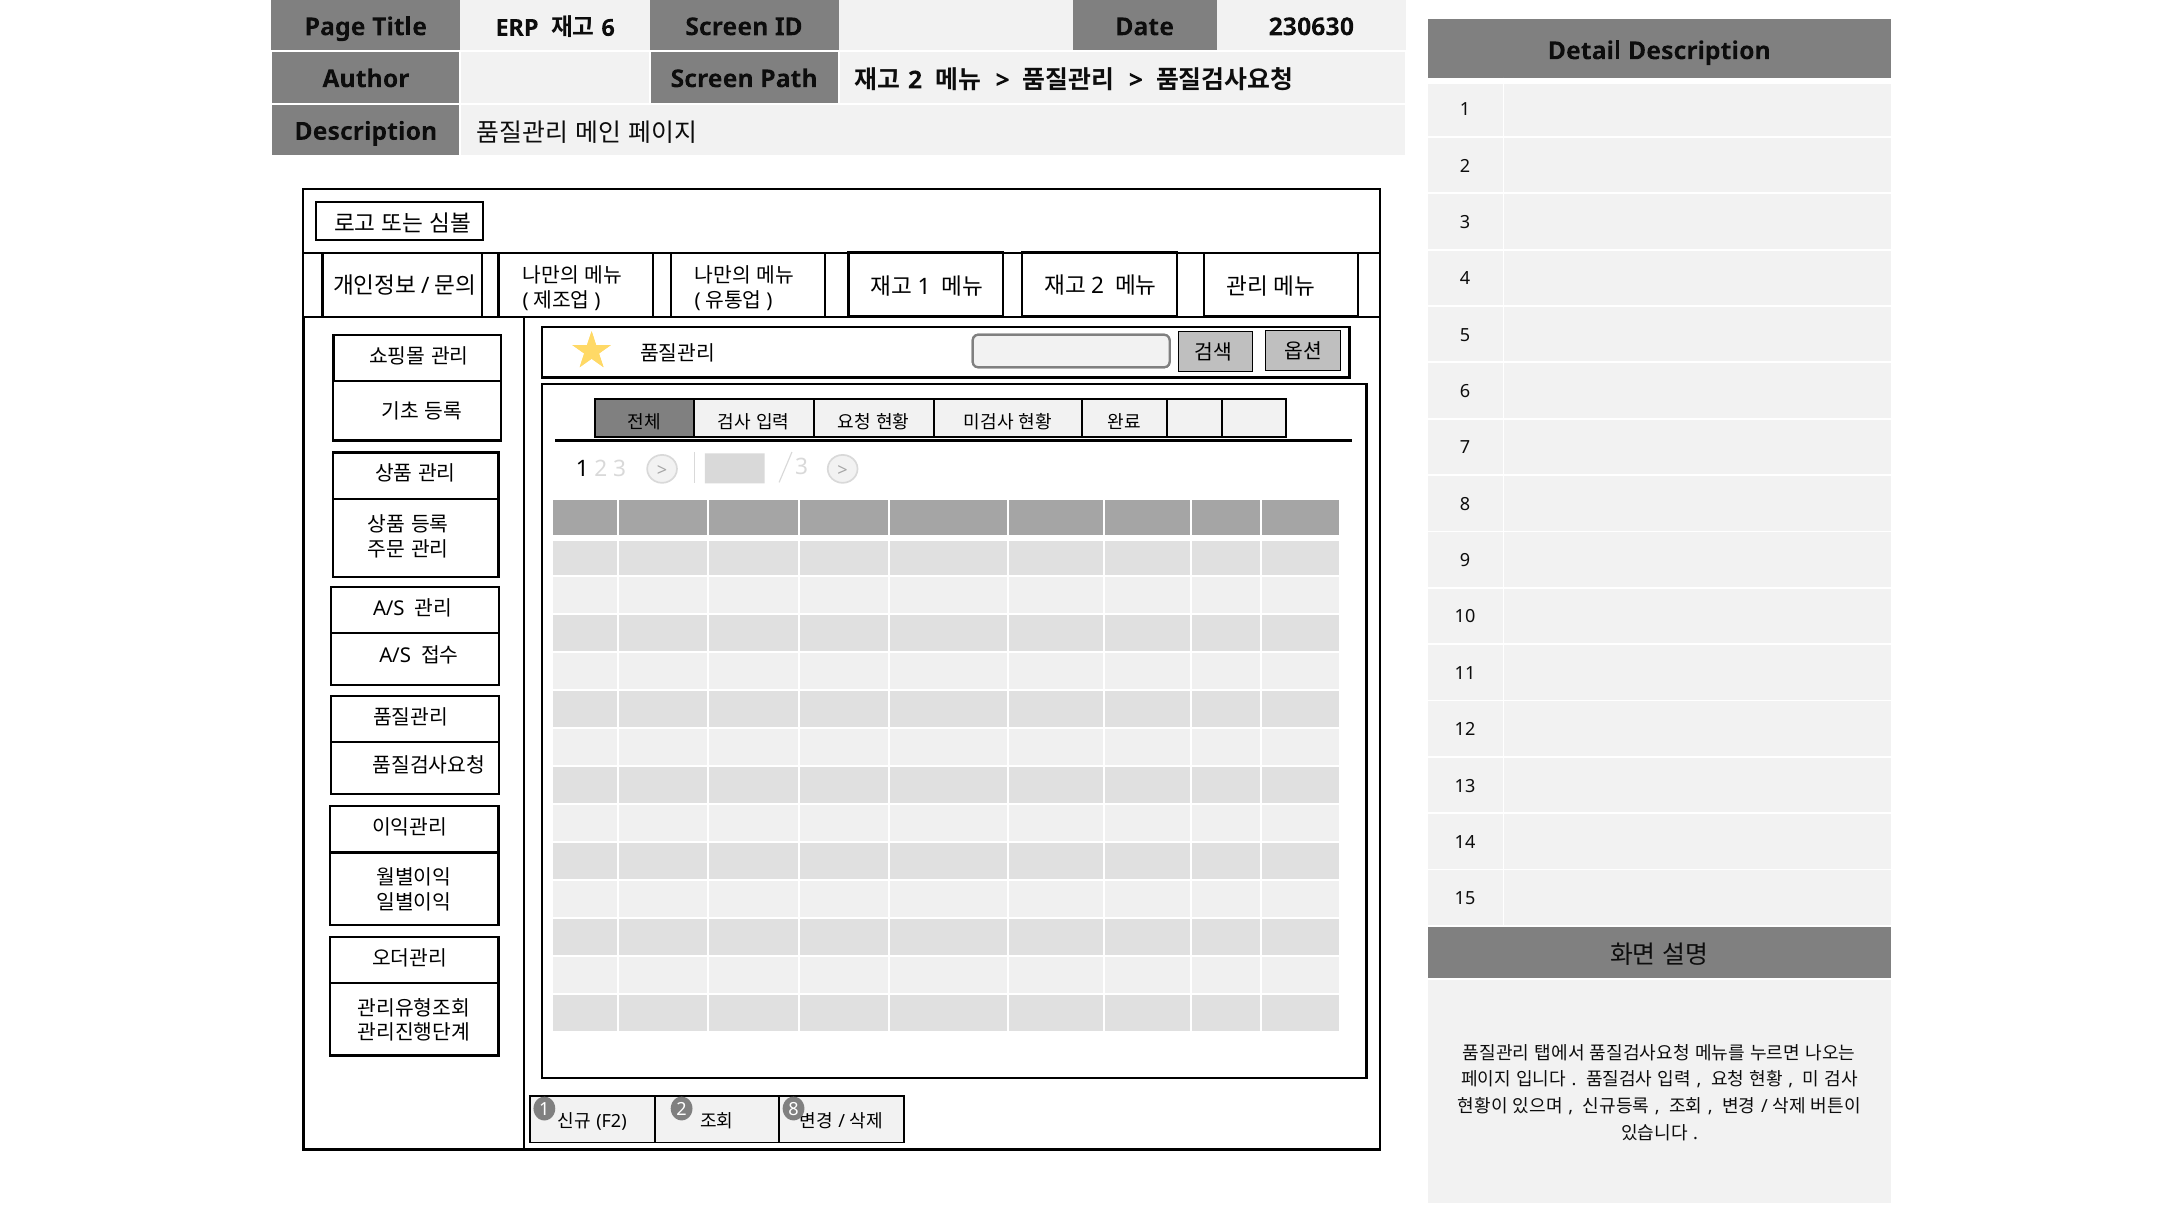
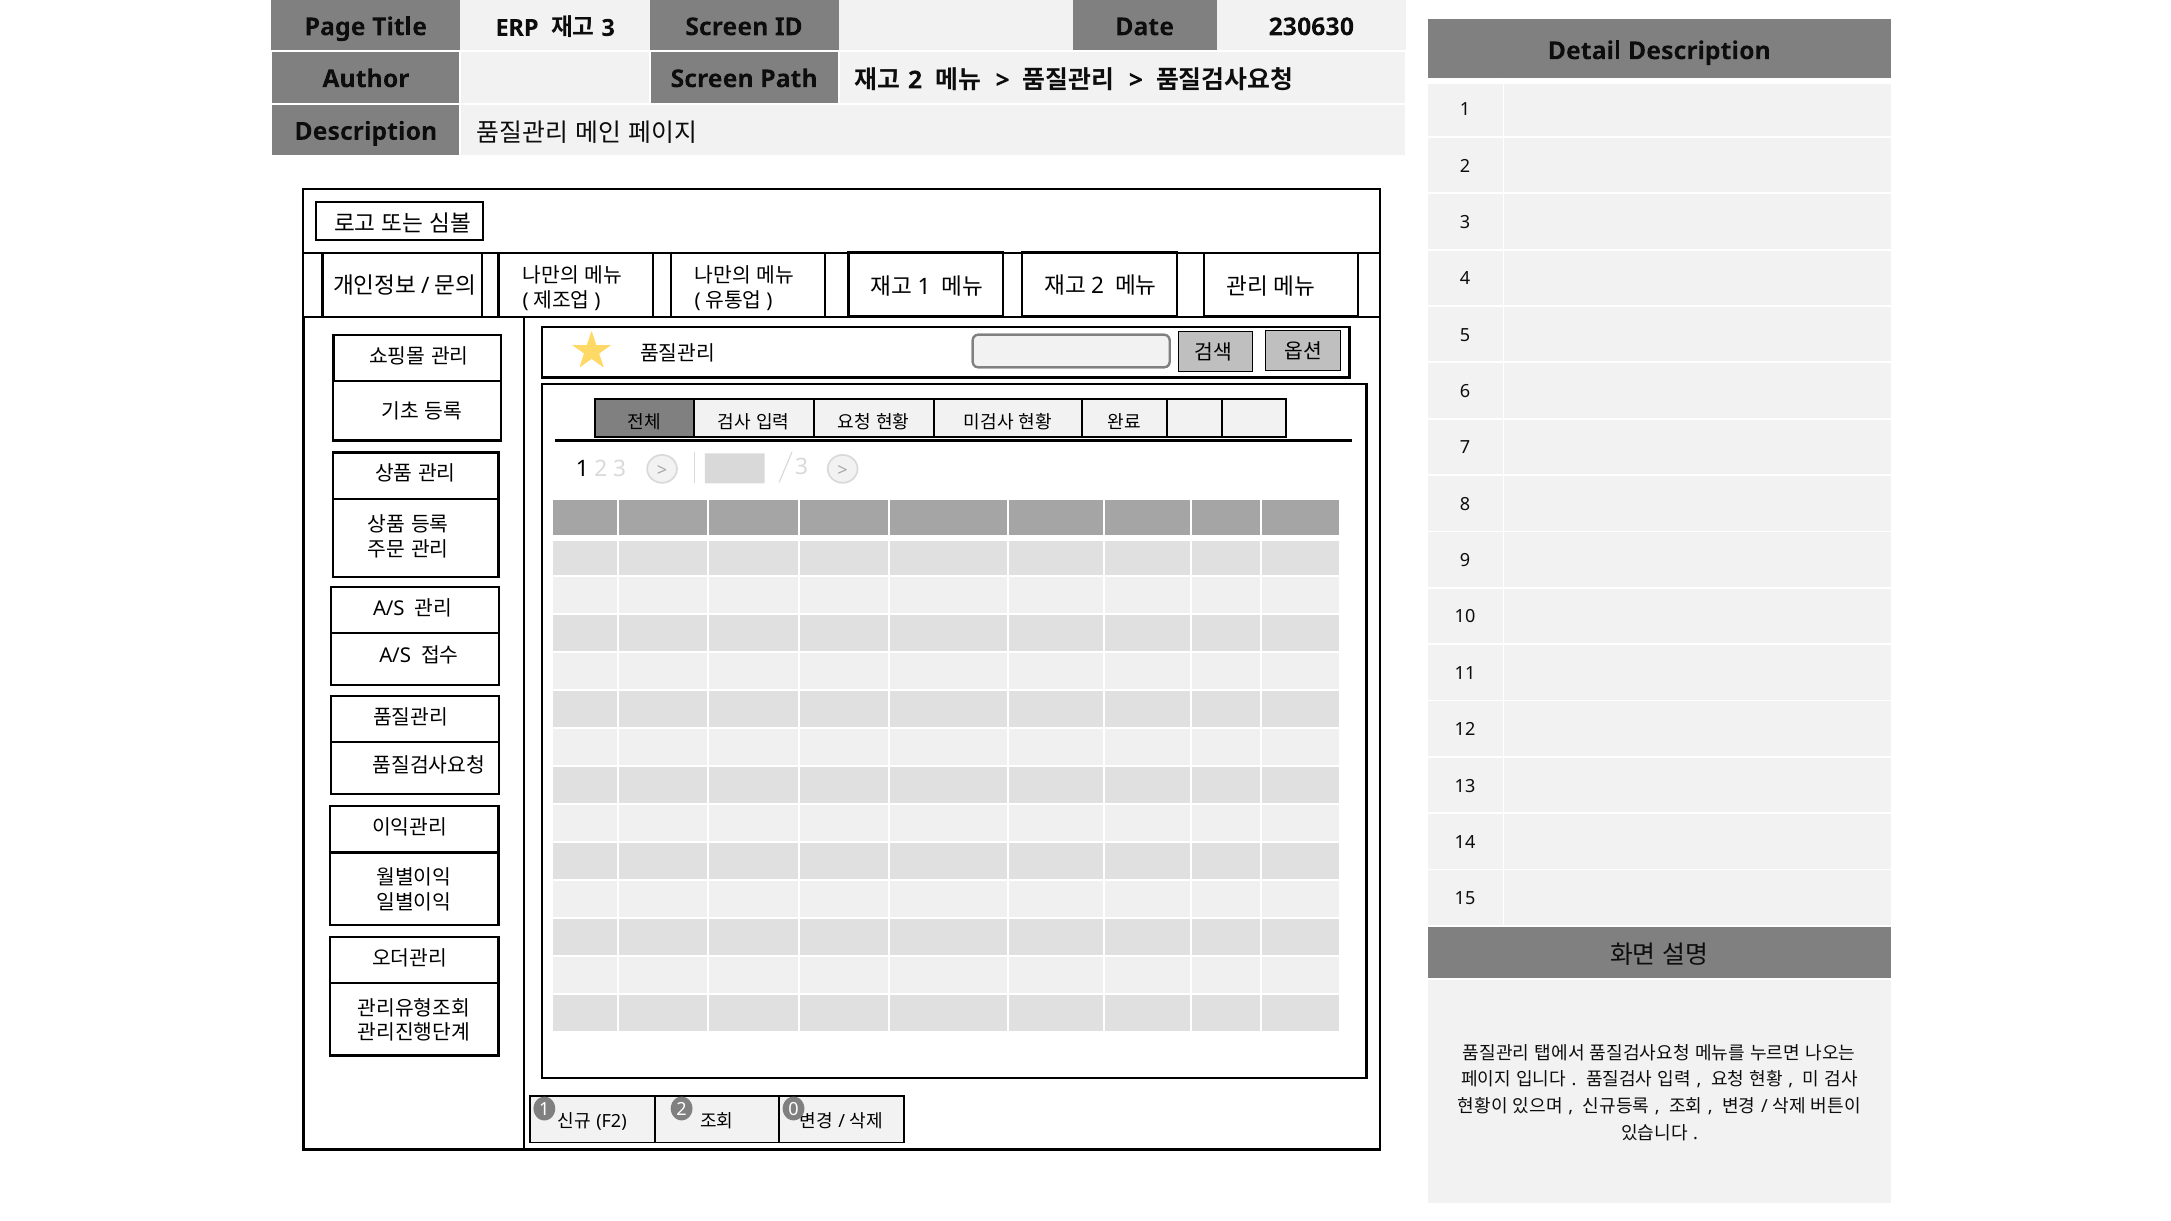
6 at (608, 28): 6 -> 3
2 8: 8 -> 0
